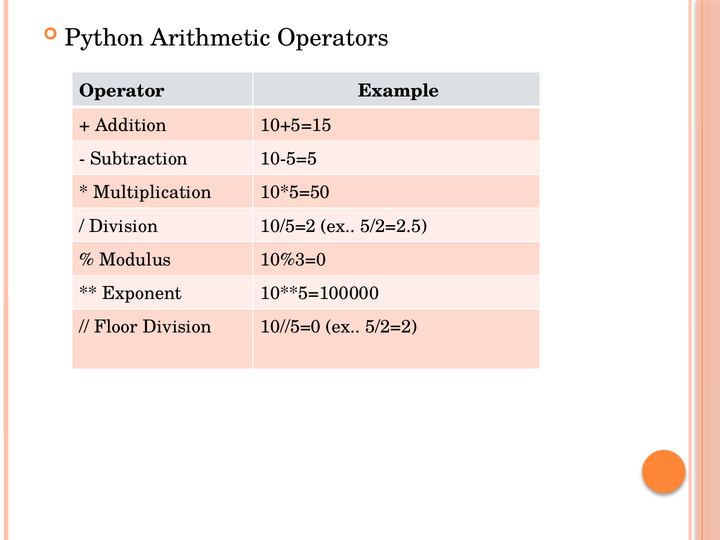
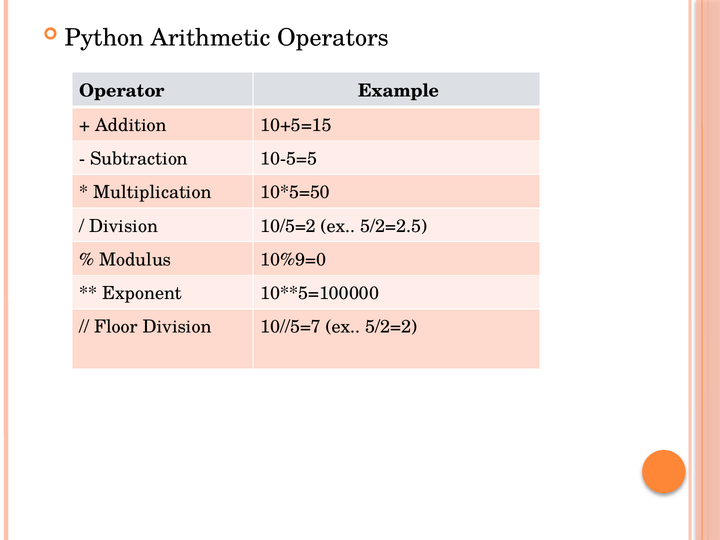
10%3=0: 10%3=0 -> 10%9=0
10//5=0: 10//5=0 -> 10//5=7
